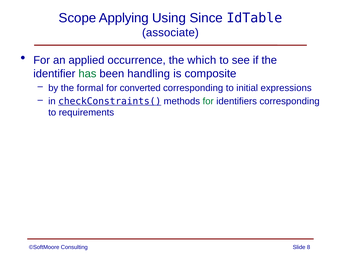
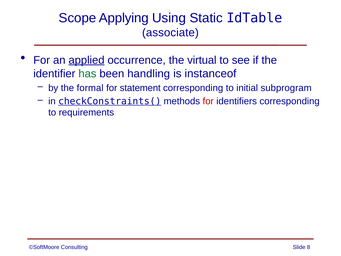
Since: Since -> Static
applied underline: none -> present
which: which -> virtual
composite: composite -> instanceof
converted: converted -> statement
expressions: expressions -> subprogram
for at (208, 101) colour: green -> red
